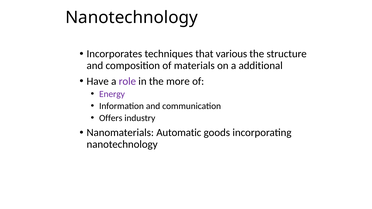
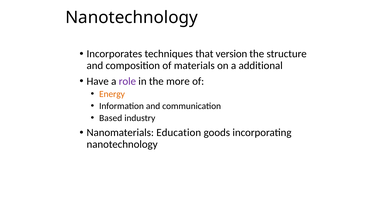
various: various -> version
Energy colour: purple -> orange
Offers: Offers -> Based
Automatic: Automatic -> Education
